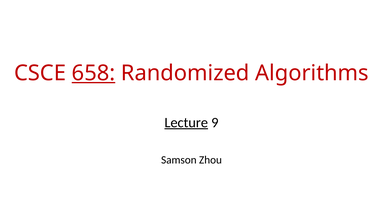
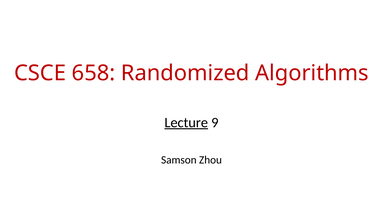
658 underline: present -> none
